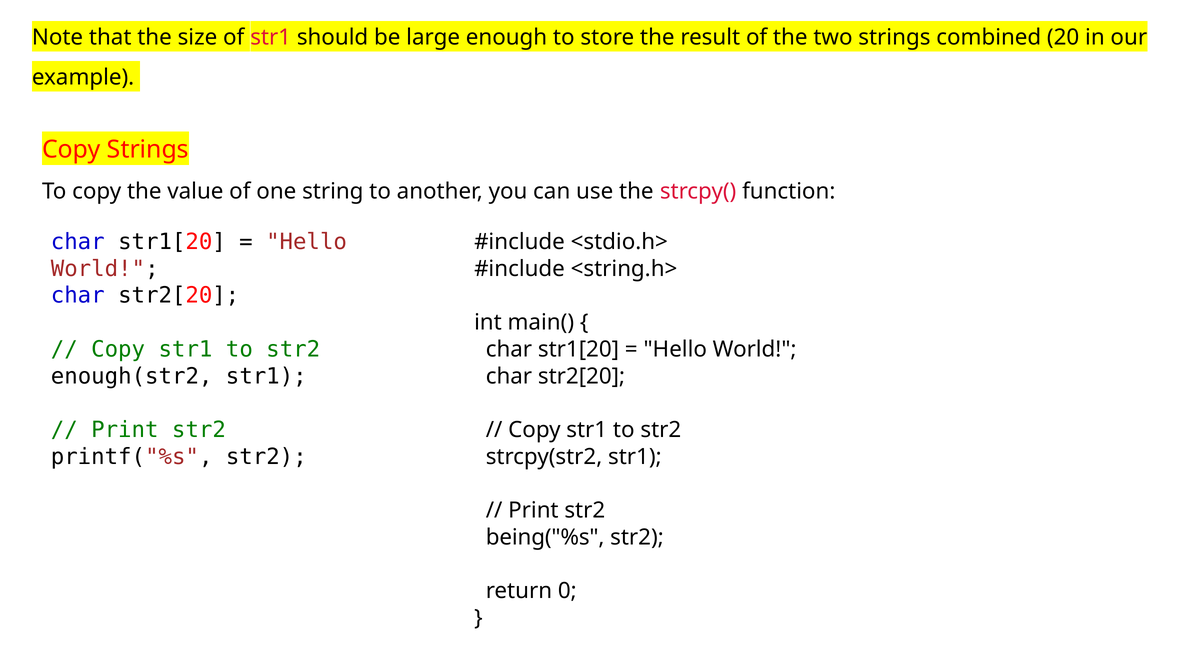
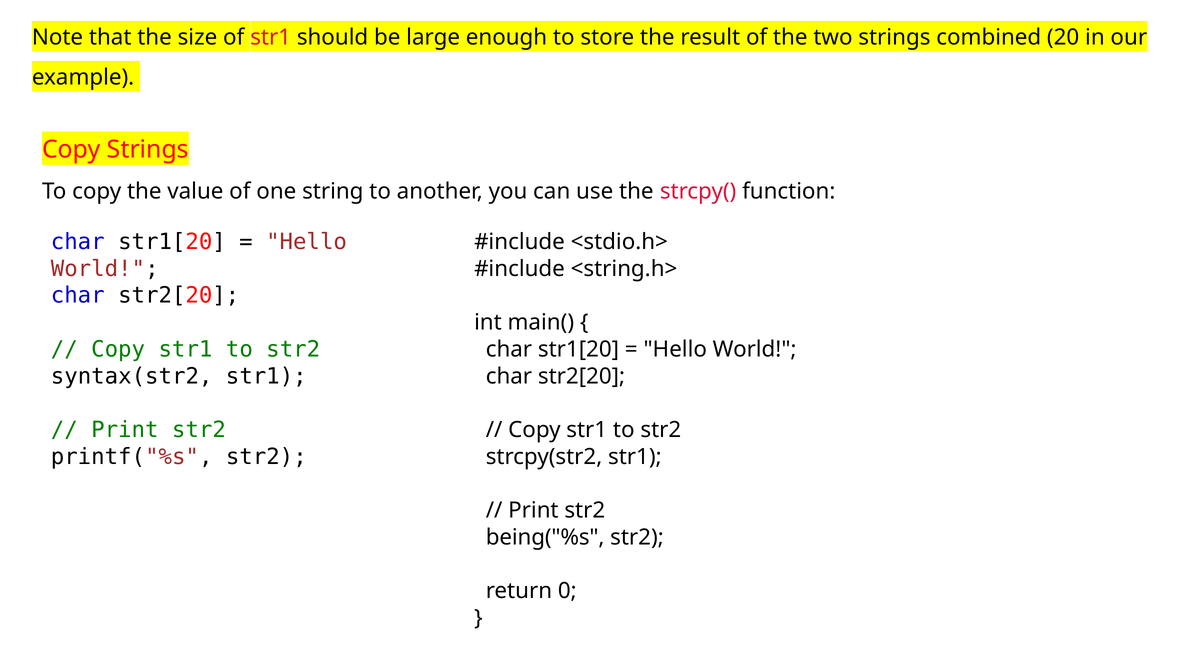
enough(str2: enough(str2 -> syntax(str2
